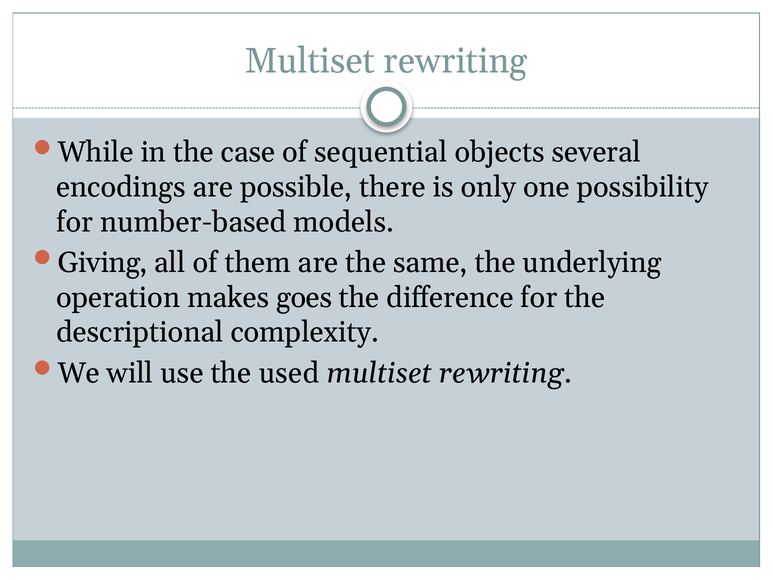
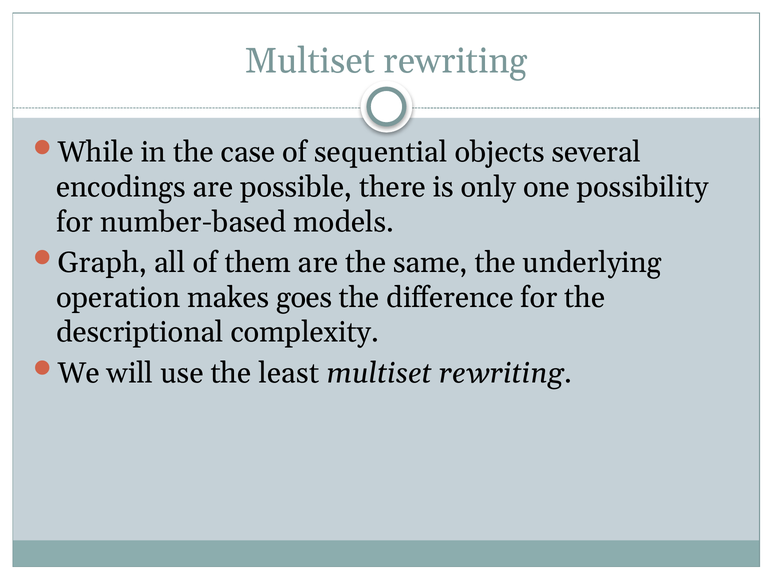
Giving: Giving -> Graph
used: used -> least
